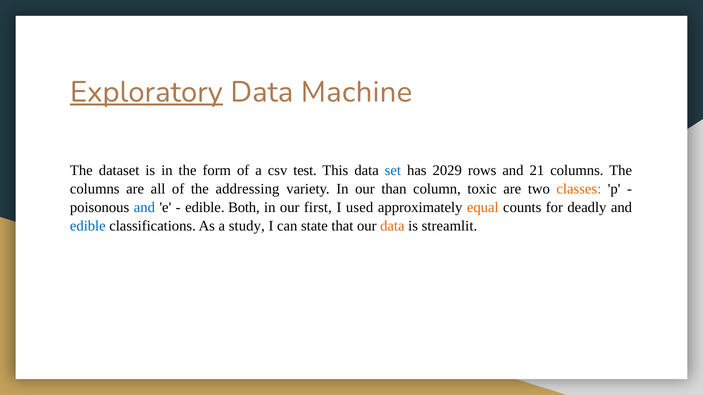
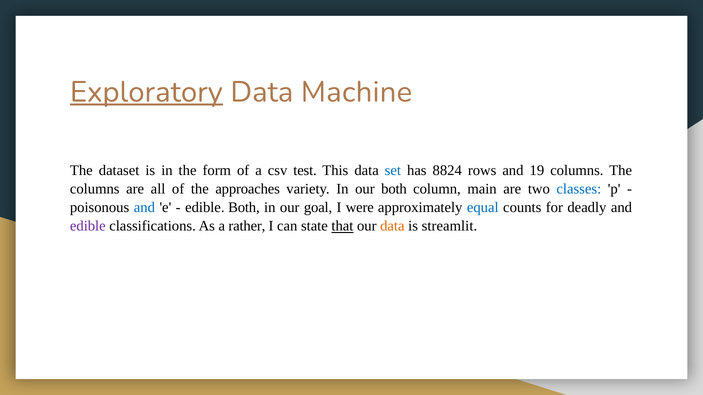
2029: 2029 -> 8824
21: 21 -> 19
addressing: addressing -> approaches
our than: than -> both
toxic: toxic -> main
classes colour: orange -> blue
first: first -> goal
used: used -> were
equal colour: orange -> blue
edible at (88, 226) colour: blue -> purple
study: study -> rather
that underline: none -> present
